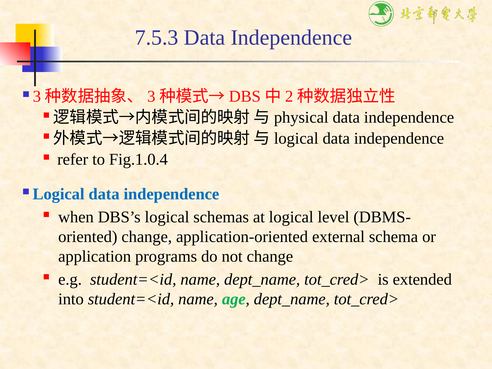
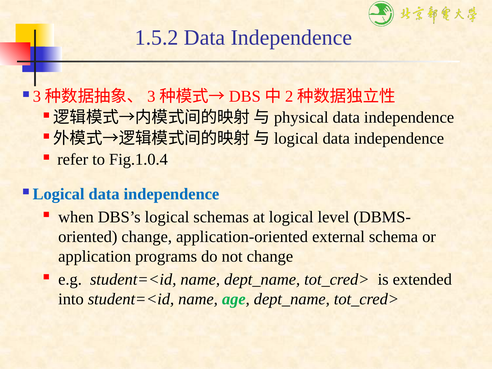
7.5.3: 7.5.3 -> 1.5.2
